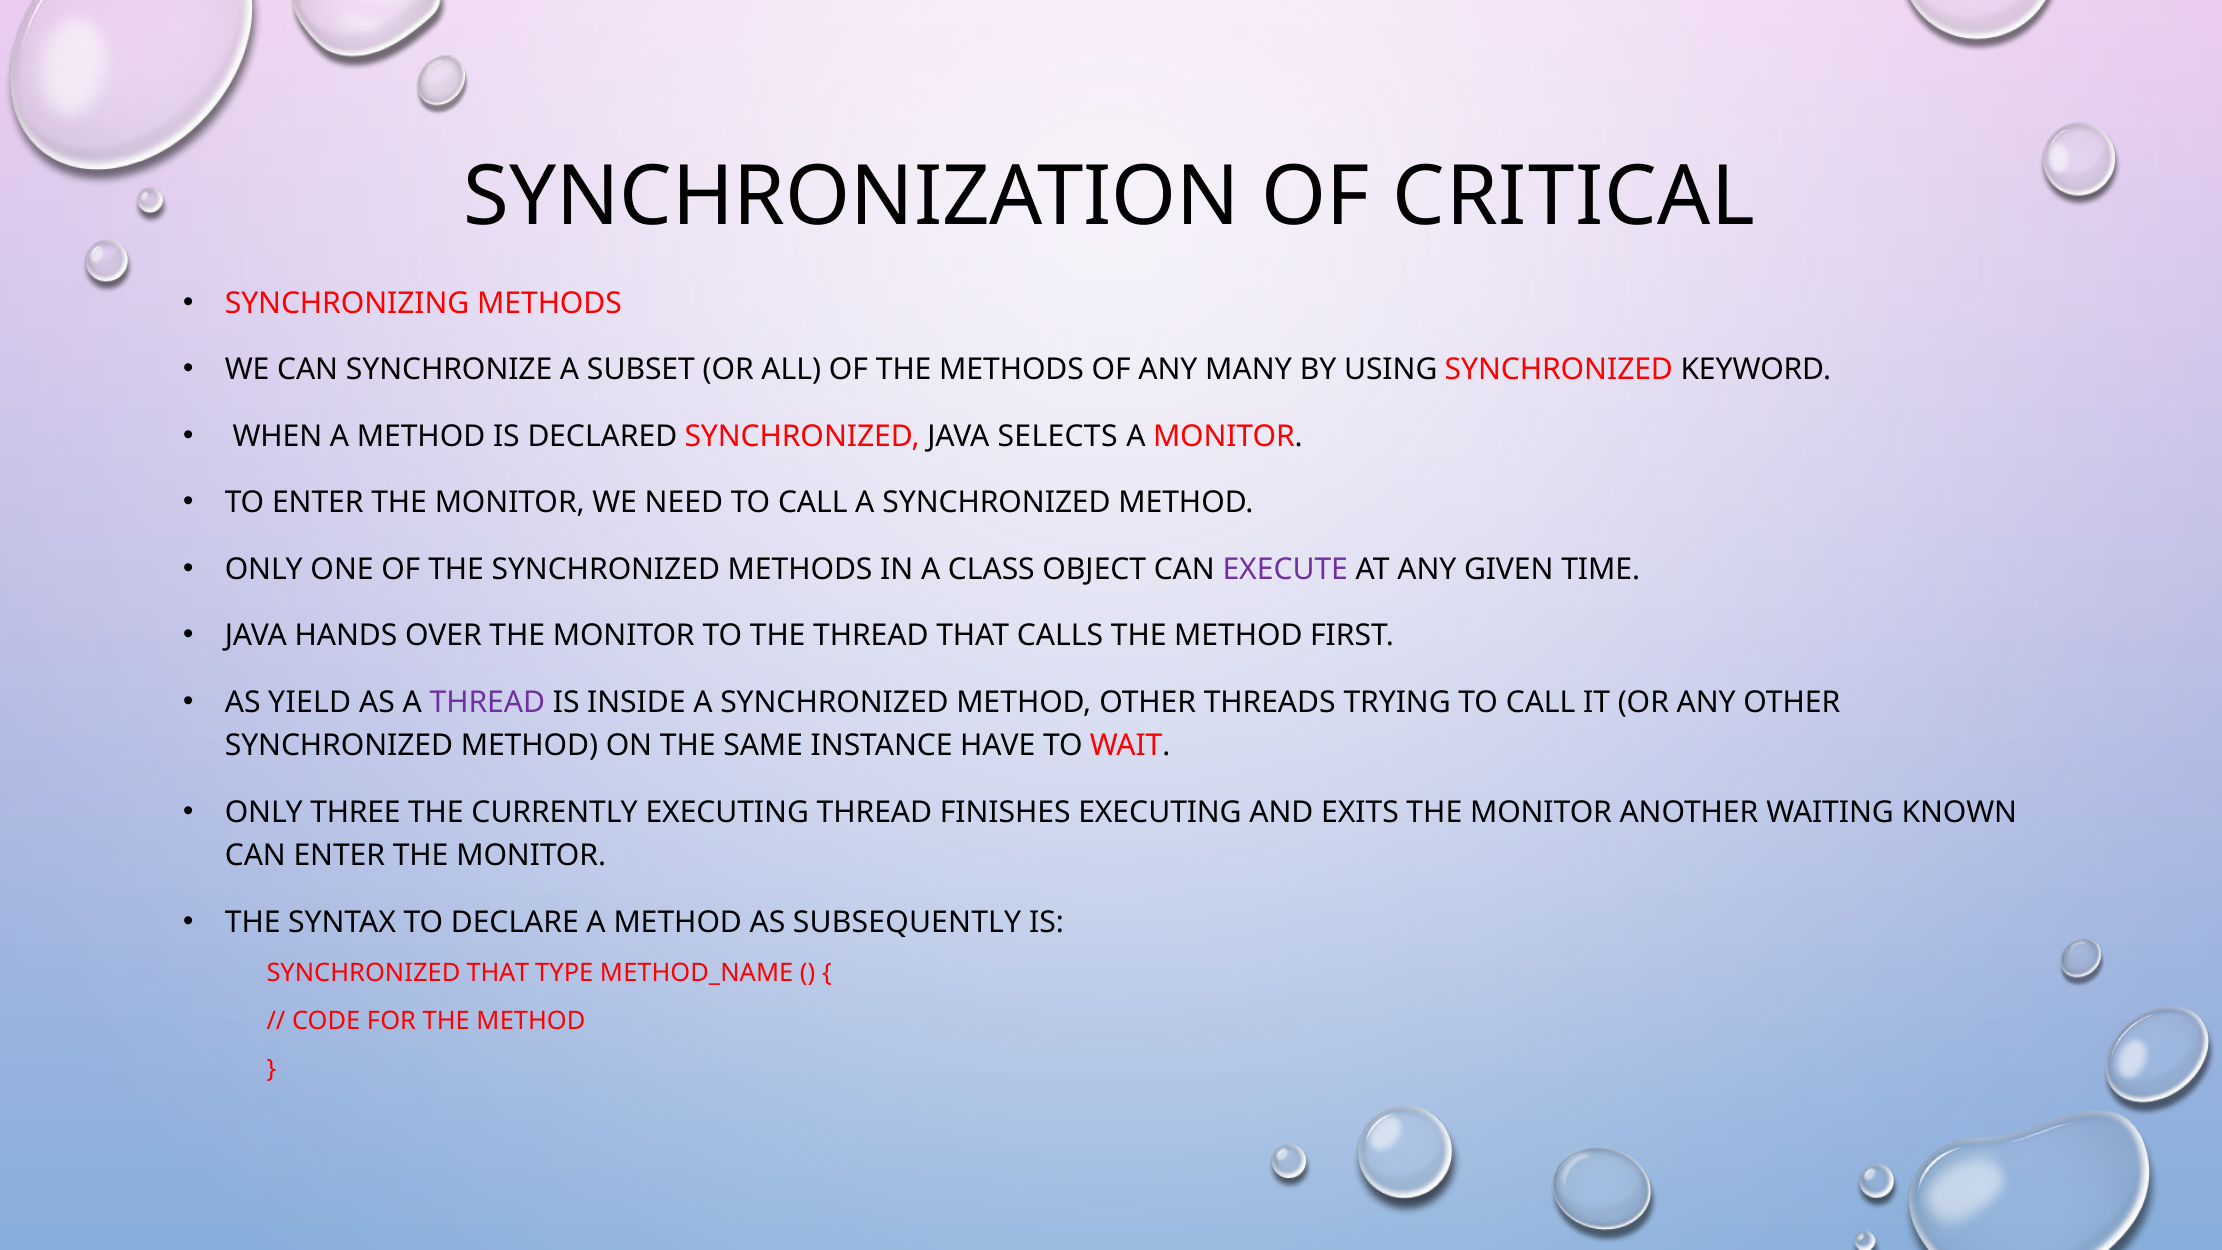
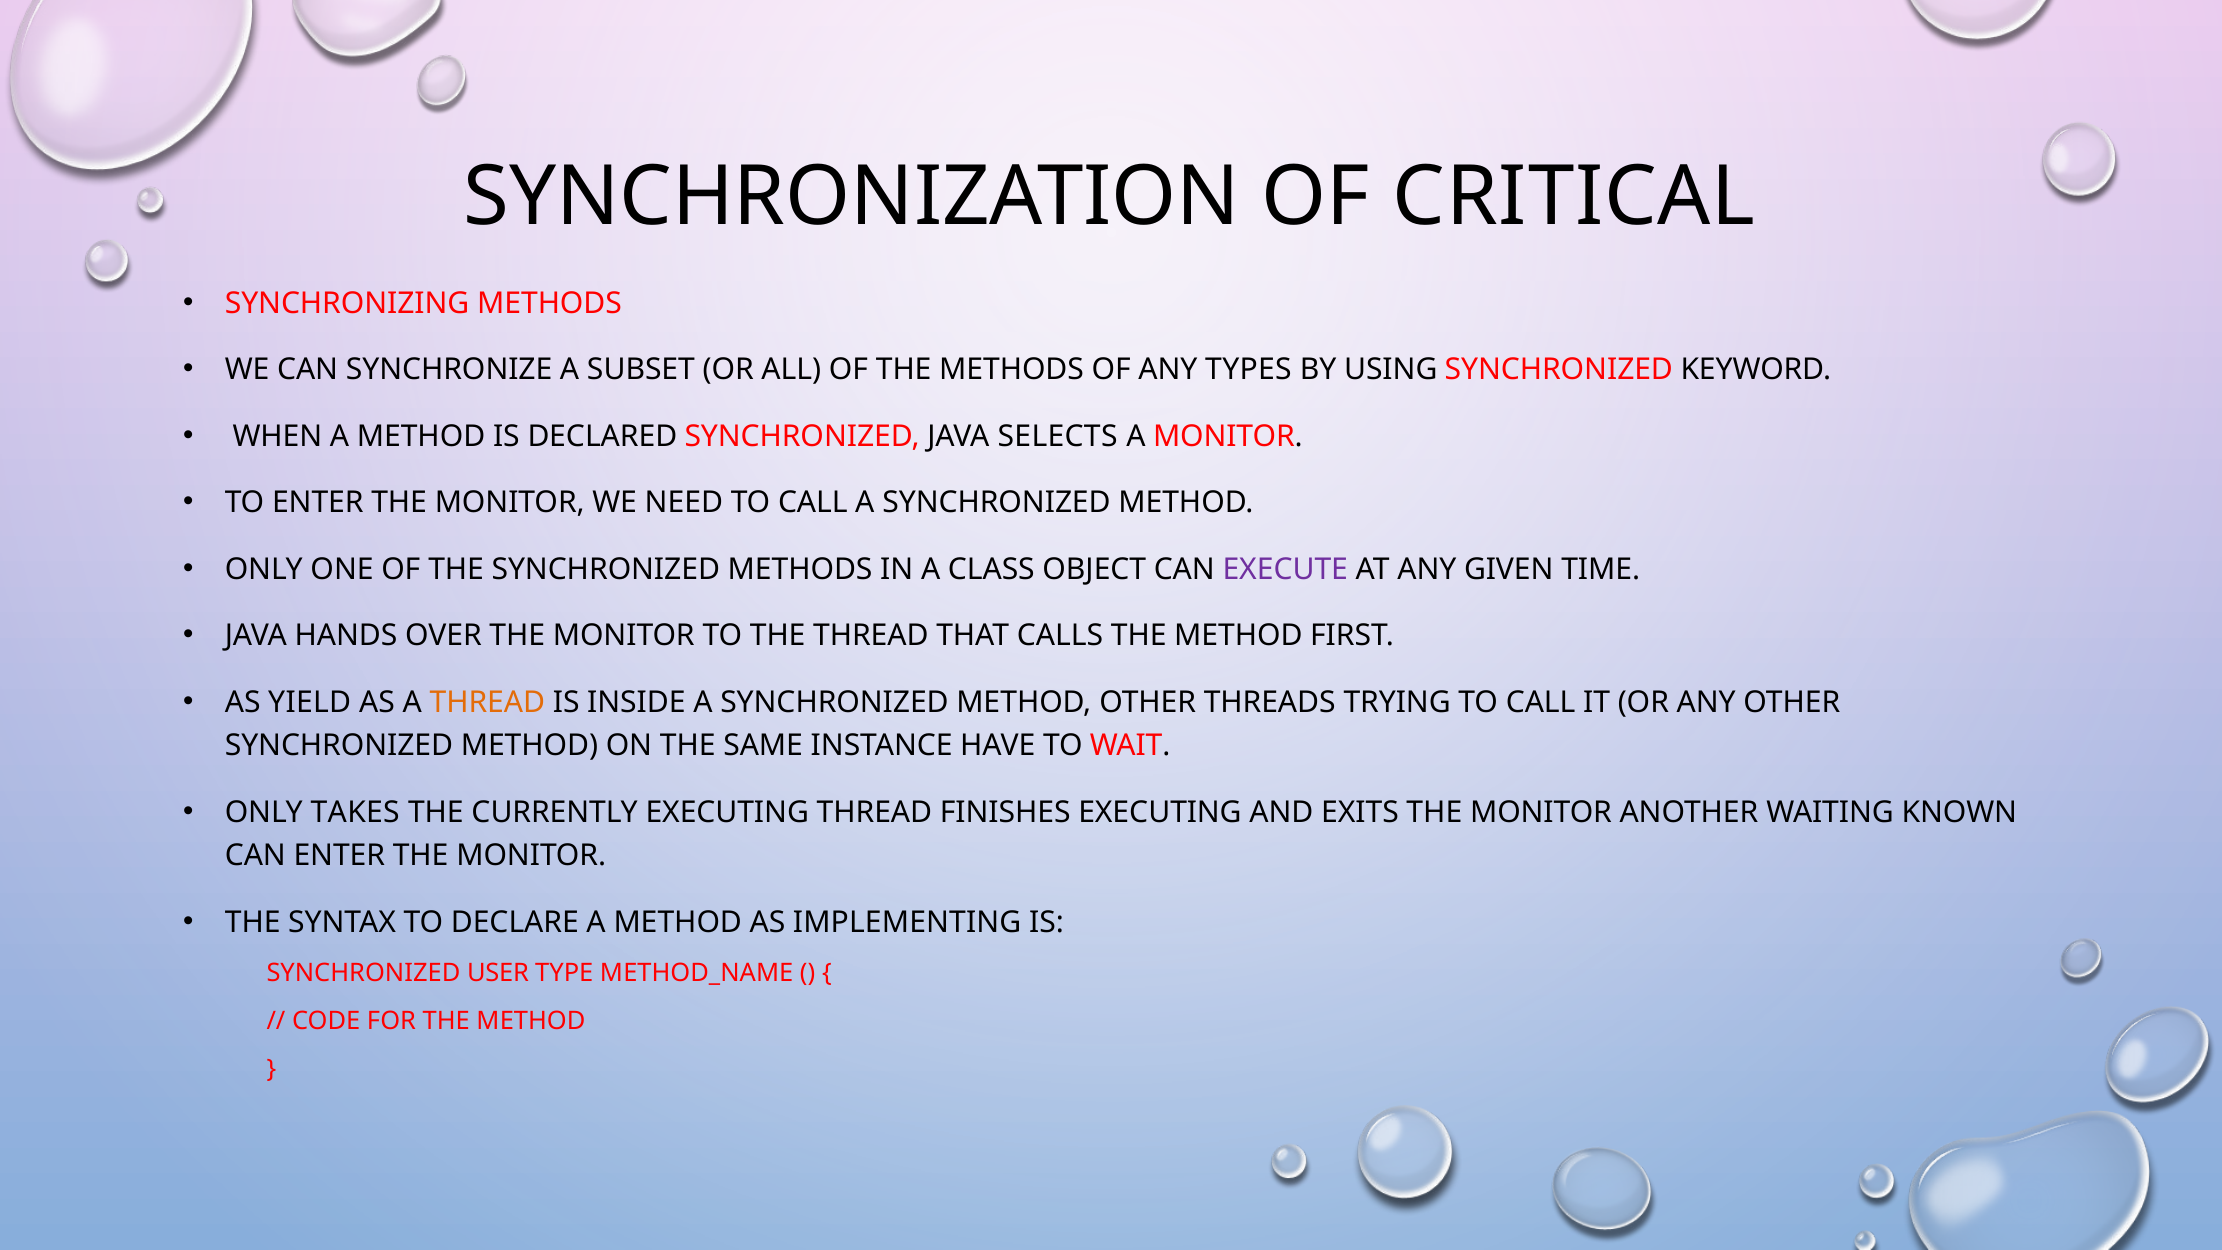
MANY: MANY -> TYPES
THREAD at (487, 702) colour: purple -> orange
THREE: THREE -> TAKES
SUBSEQUENTLY: SUBSEQUENTLY -> IMPLEMENTING
SYNCHRONIZED THAT: THAT -> USER
